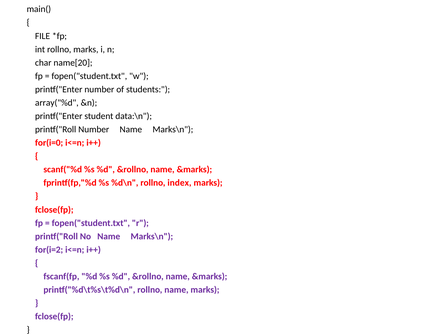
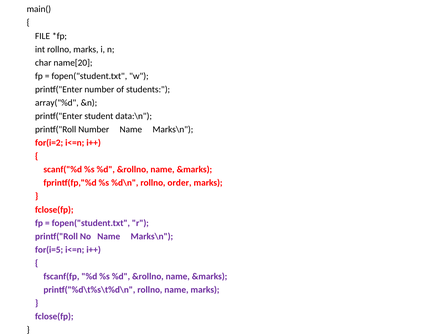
for(i=0: for(i=0 -> for(i=2
index: index -> order
for(i=2: for(i=2 -> for(i=5
